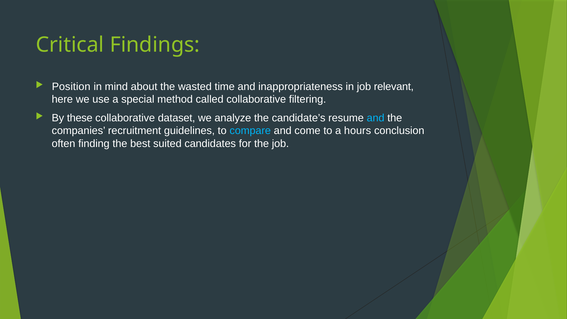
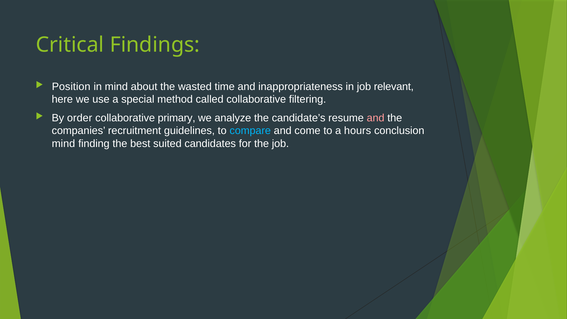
these: these -> order
dataset: dataset -> primary
and at (376, 118) colour: light blue -> pink
often at (64, 143): often -> mind
